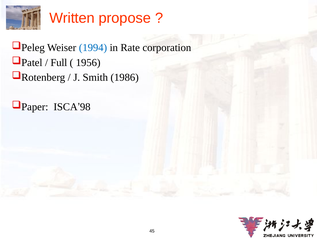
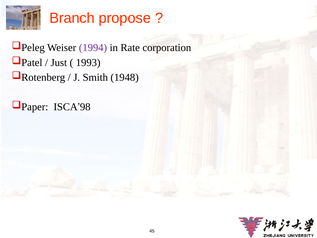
Written: Written -> Branch
1994 colour: blue -> purple
Full: Full -> Just
1956: 1956 -> 1993
1986: 1986 -> 1948
